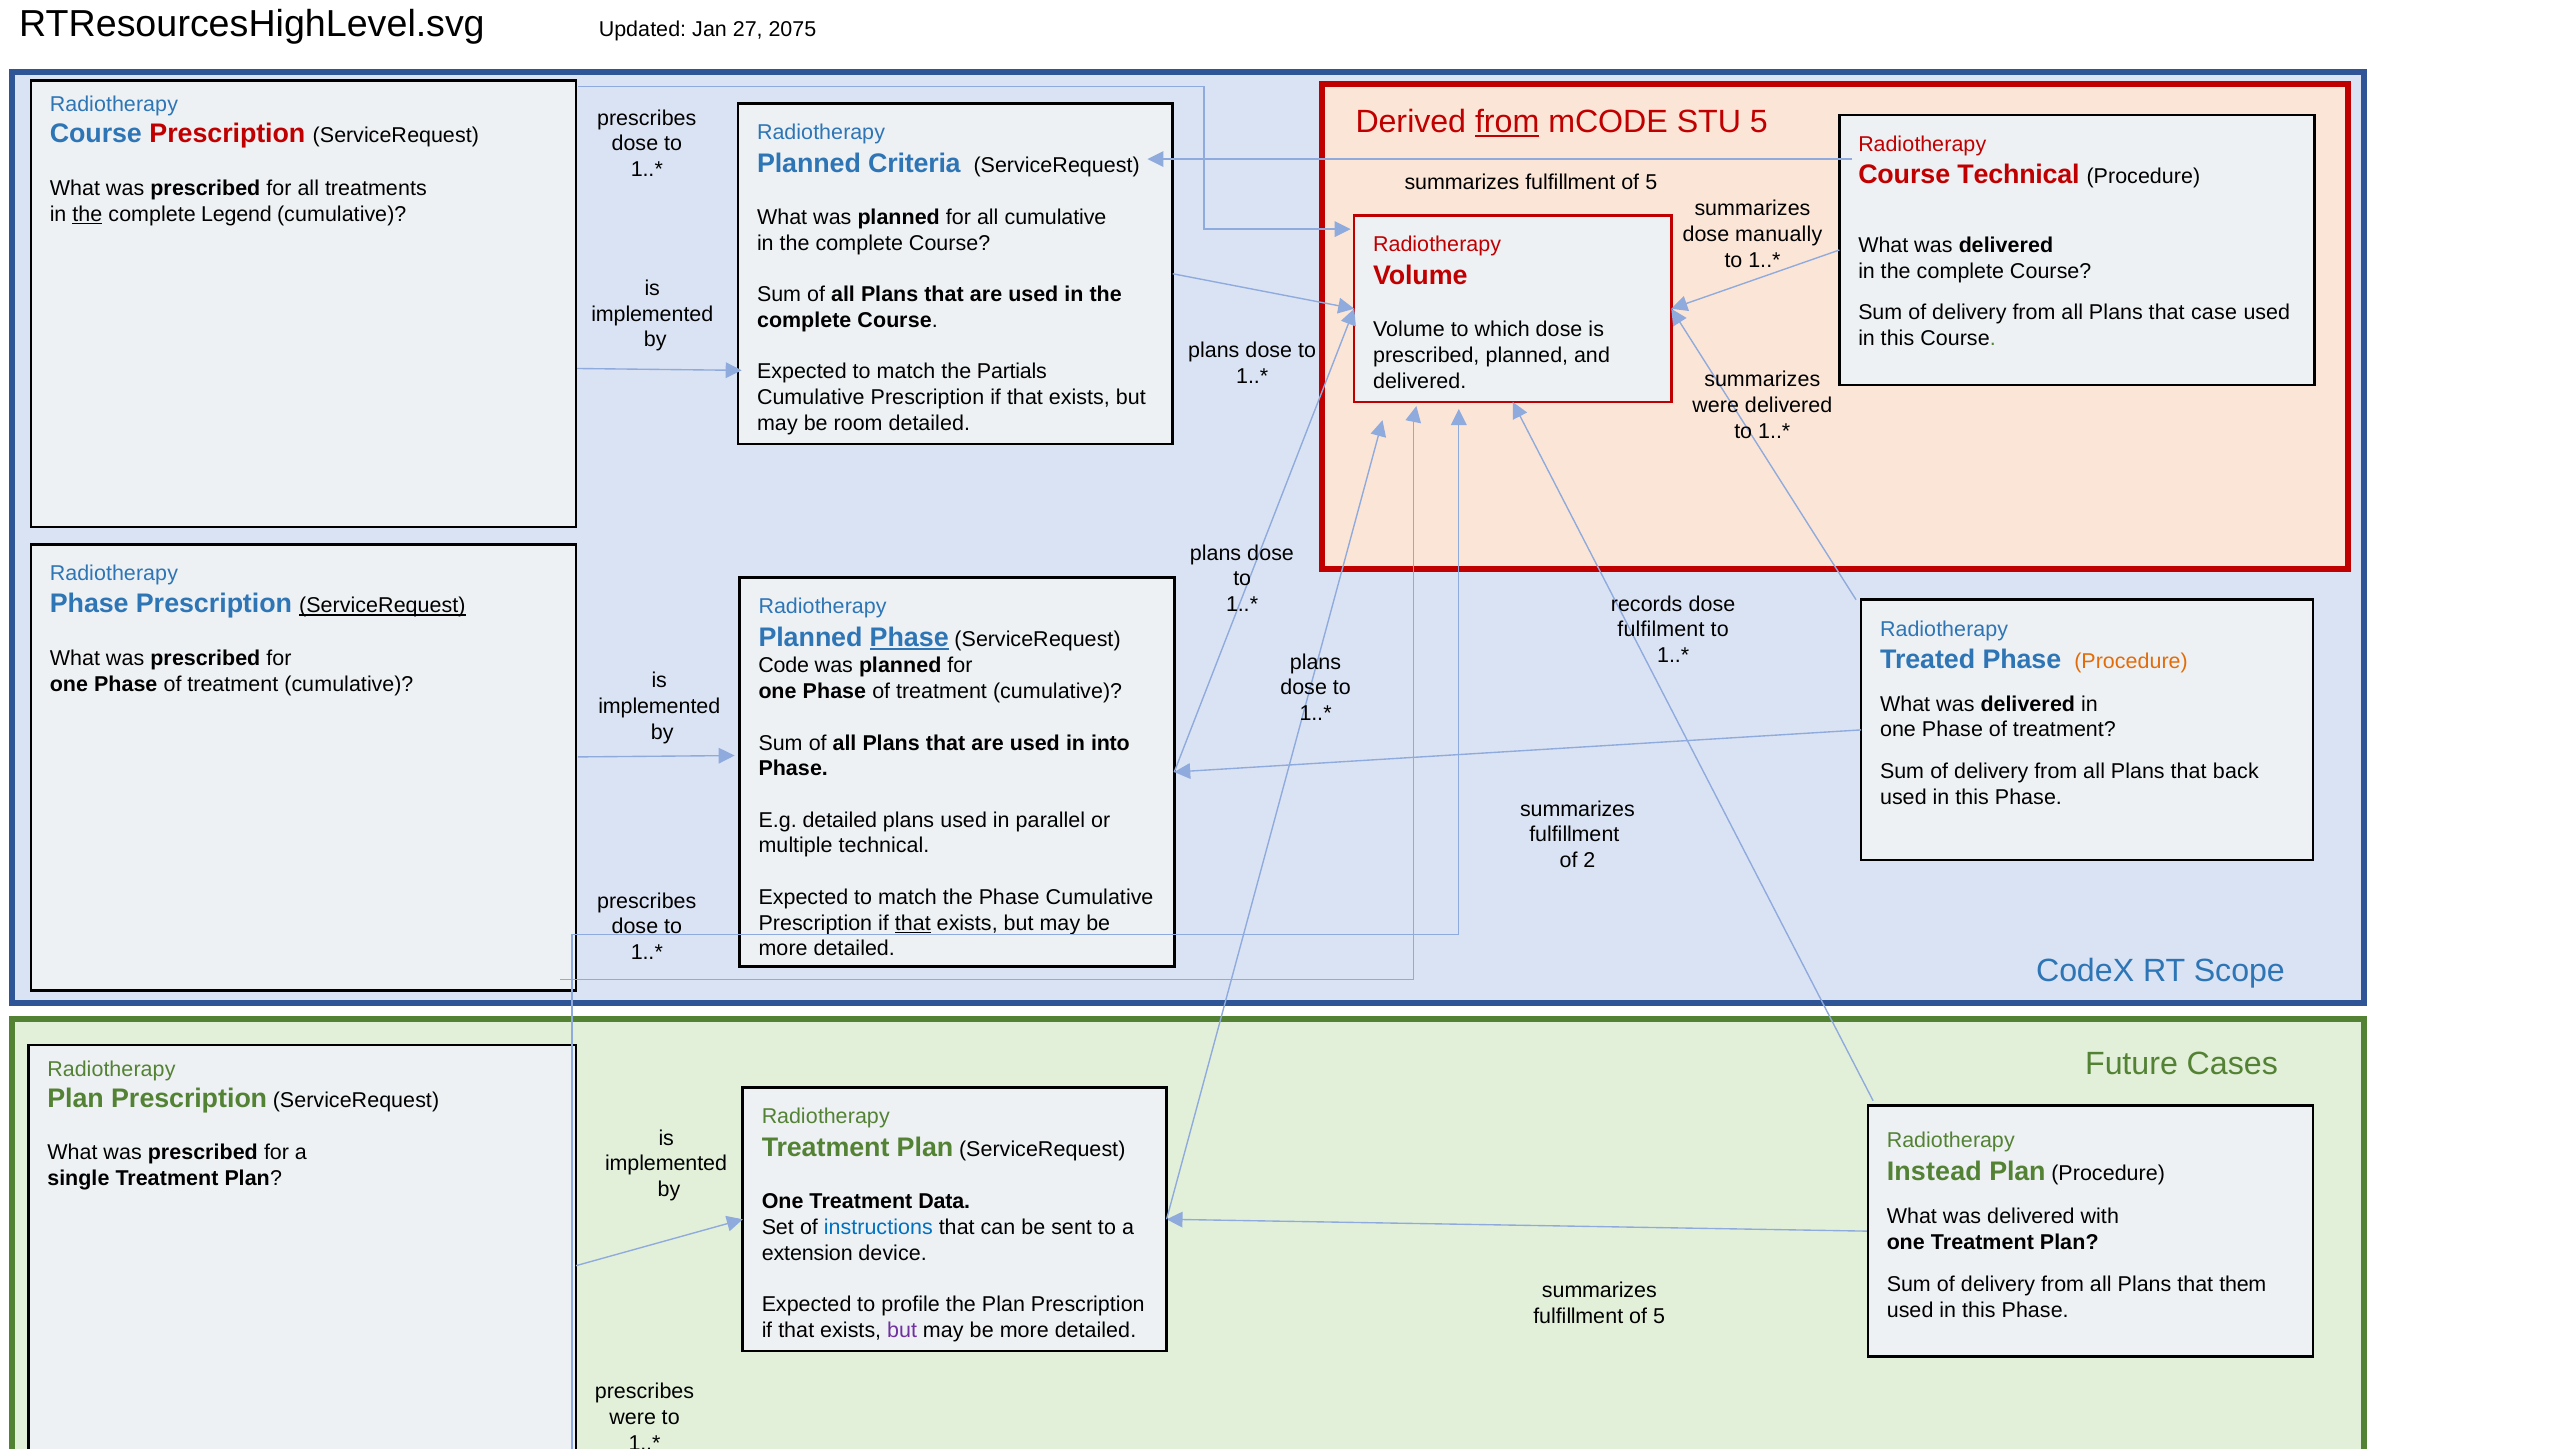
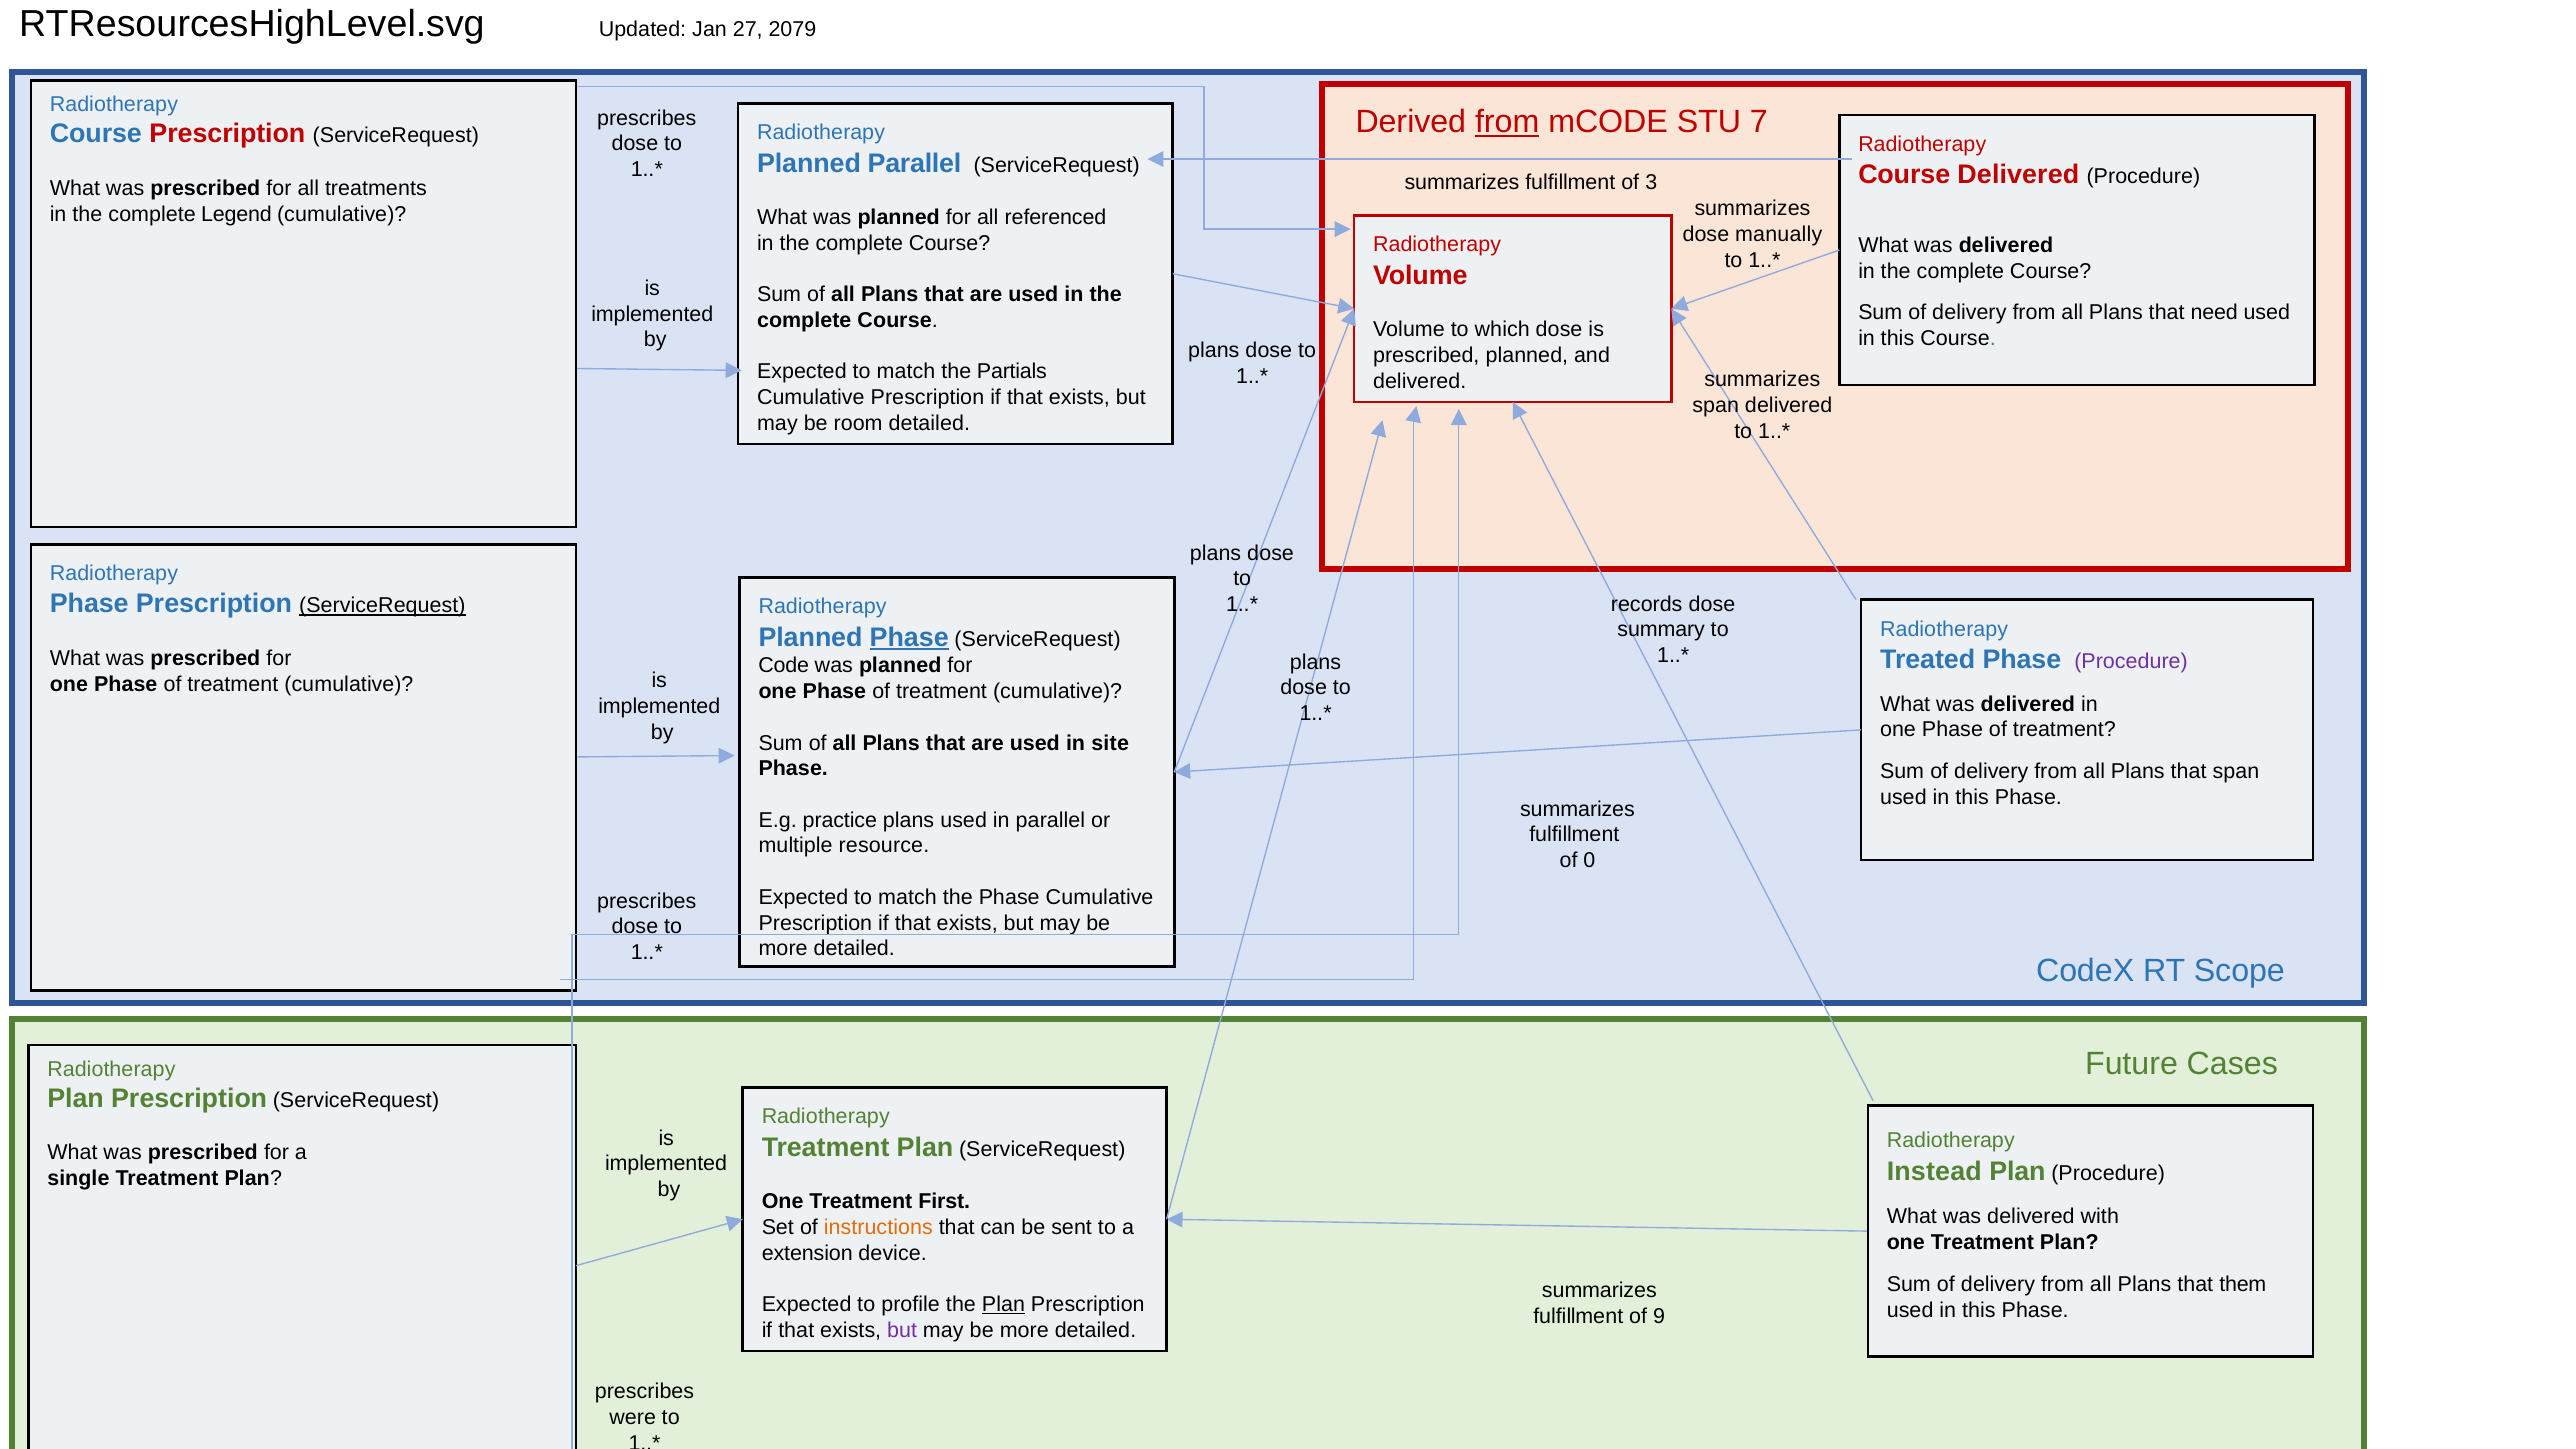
2075: 2075 -> 2079
STU 5: 5 -> 7
Planned Criteria: Criteria -> Parallel
Course Technical: Technical -> Delivered
5 at (1651, 182): 5 -> 3
the at (87, 214) underline: present -> none
all cumulative: cumulative -> referenced
case: case -> need
were at (1716, 406): were -> span
fulfilment: fulfilment -> summary
Procedure at (2131, 661) colour: orange -> purple
into: into -> site
that back: back -> span
E.g detailed: detailed -> practice
multiple technical: technical -> resource
2: 2 -> 0
that at (913, 923) underline: present -> none
Data: Data -> First
instructions colour: blue -> orange
Plan at (1003, 1304) underline: none -> present
5 at (1659, 1316): 5 -> 9
